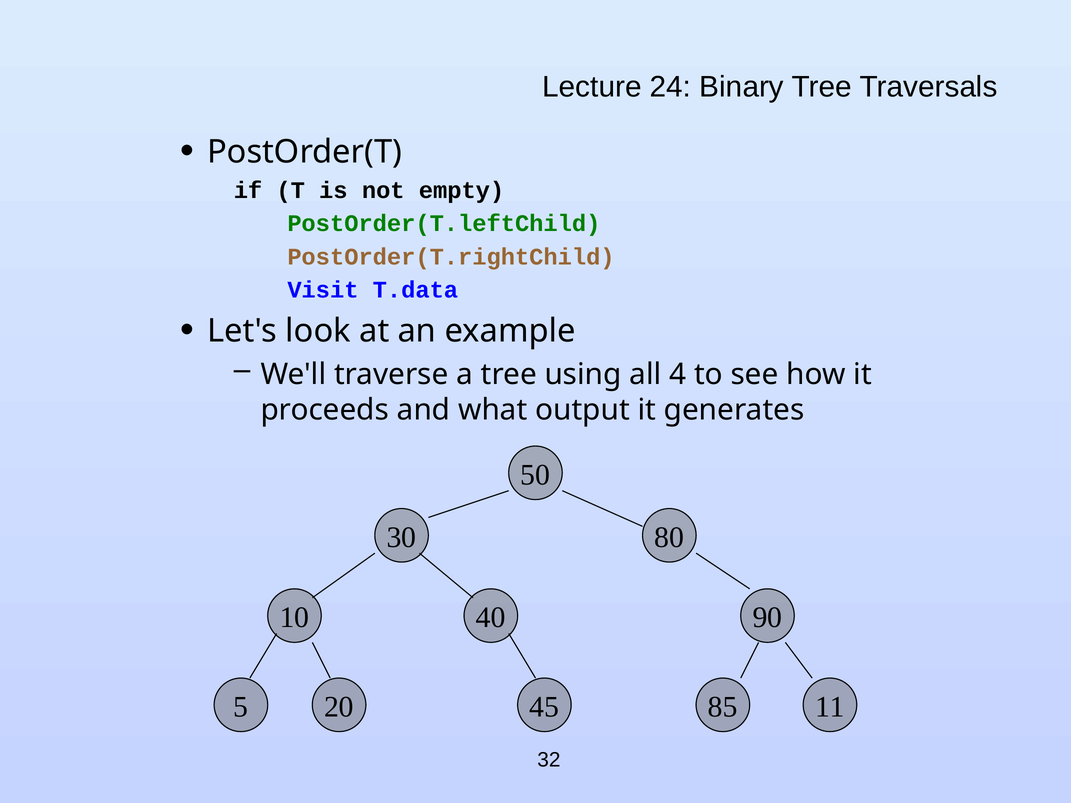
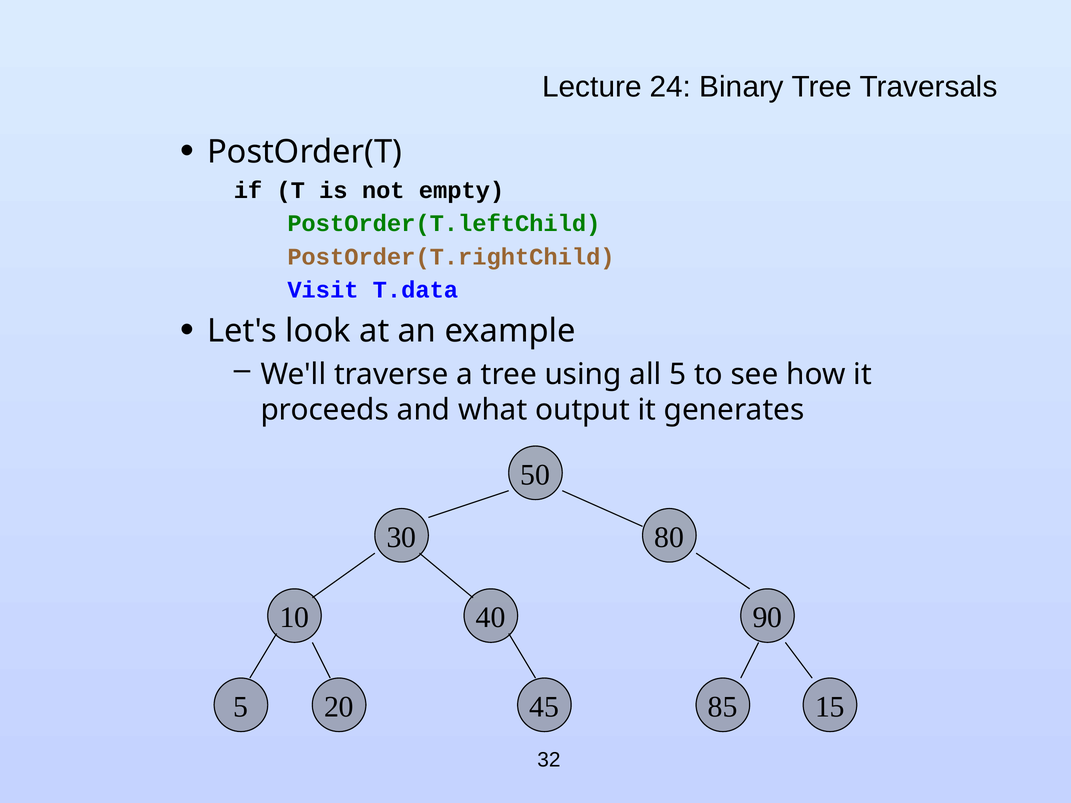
all 4: 4 -> 5
11: 11 -> 15
